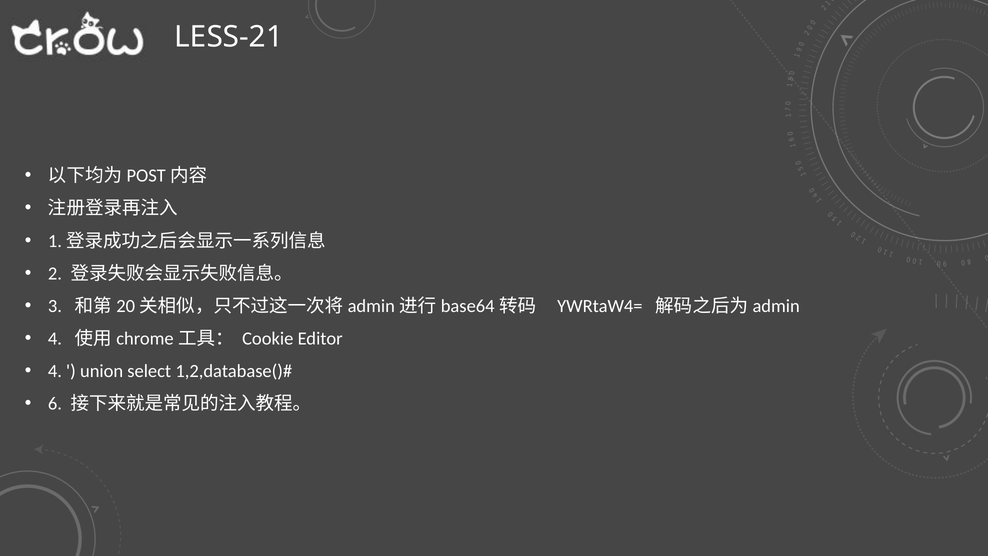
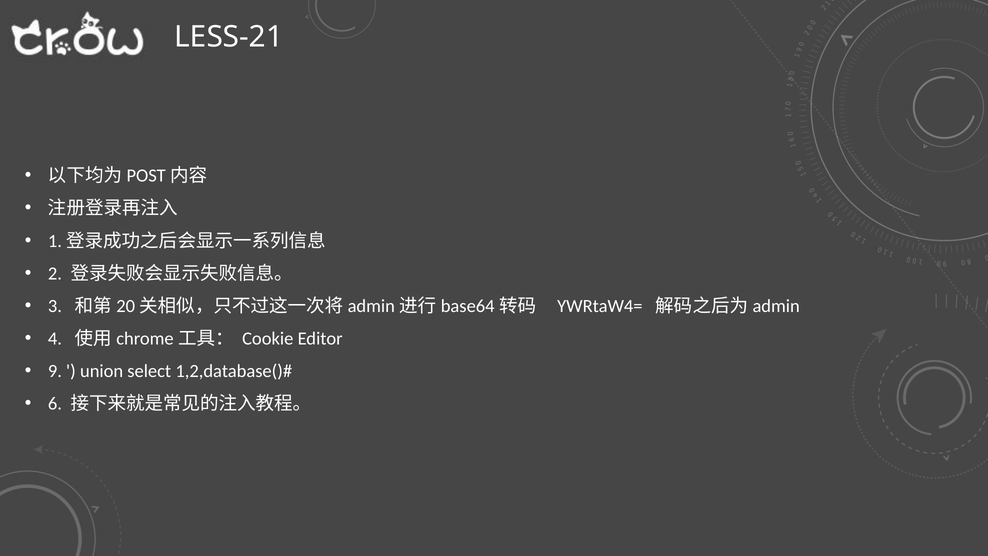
4 at (55, 371): 4 -> 9
